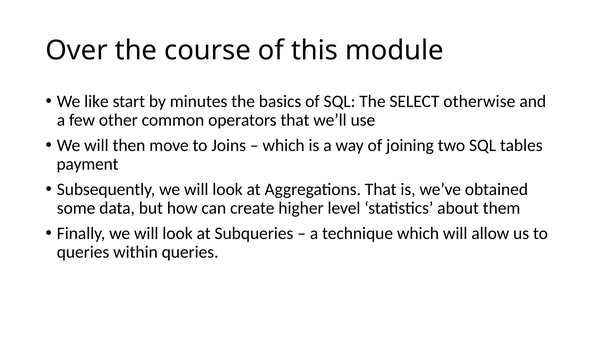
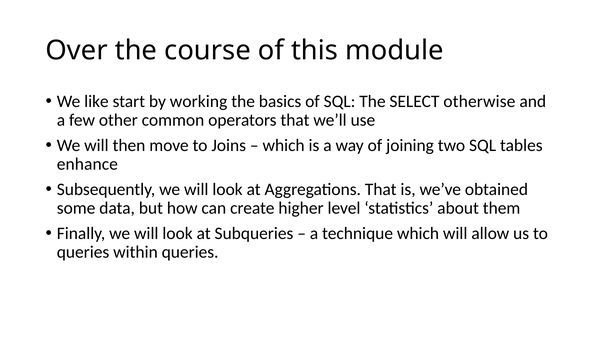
minutes: minutes -> working
payment: payment -> enhance
